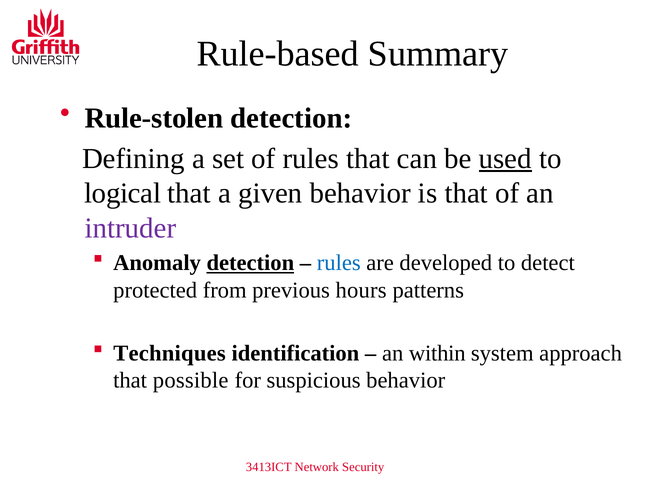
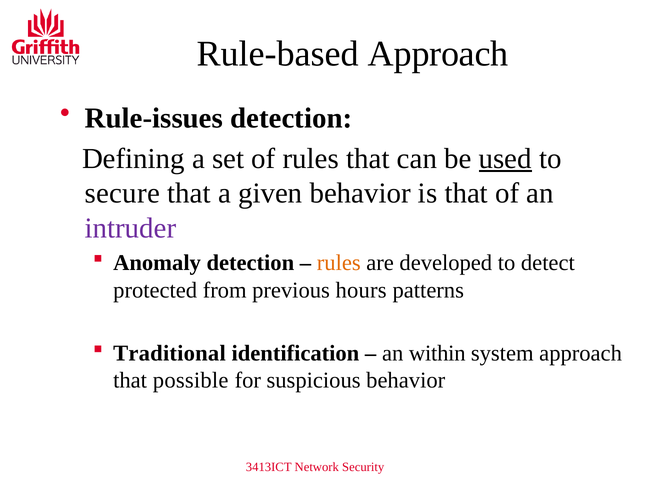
Rule-based Summary: Summary -> Approach
Rule-stolen: Rule-stolen -> Rule-issues
logical: logical -> secure
detection at (250, 263) underline: present -> none
rules at (339, 263) colour: blue -> orange
Techniques: Techniques -> Traditional
